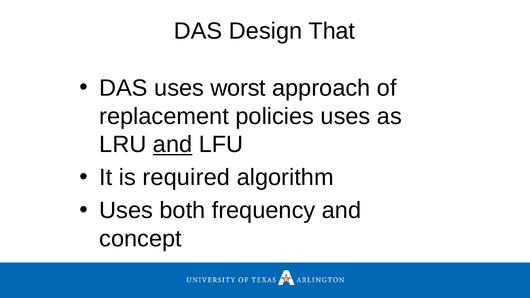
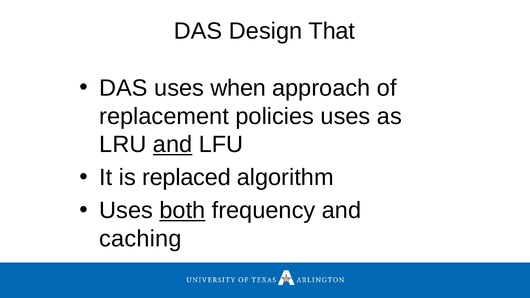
worst: worst -> when
required: required -> replaced
both underline: none -> present
concept: concept -> caching
